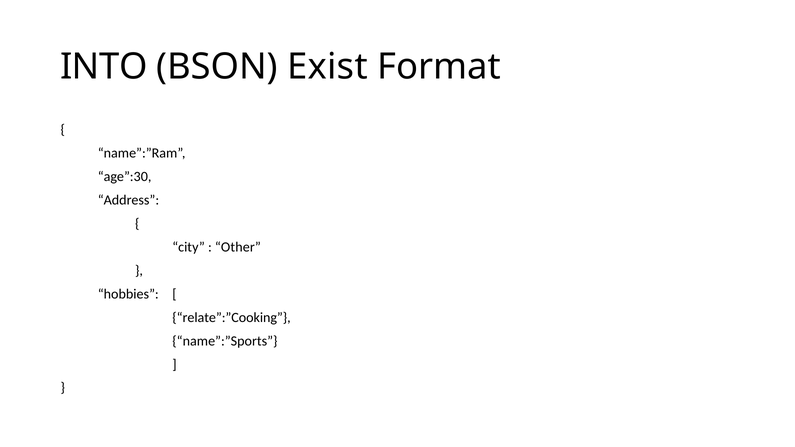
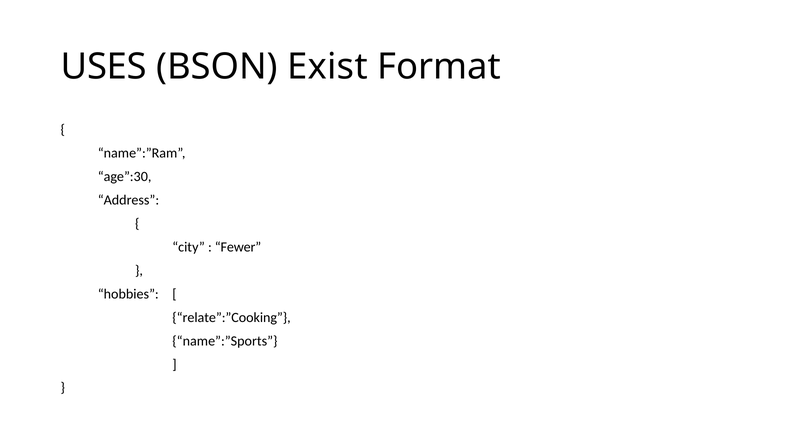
INTO: INTO -> USES
Other: Other -> Fewer
